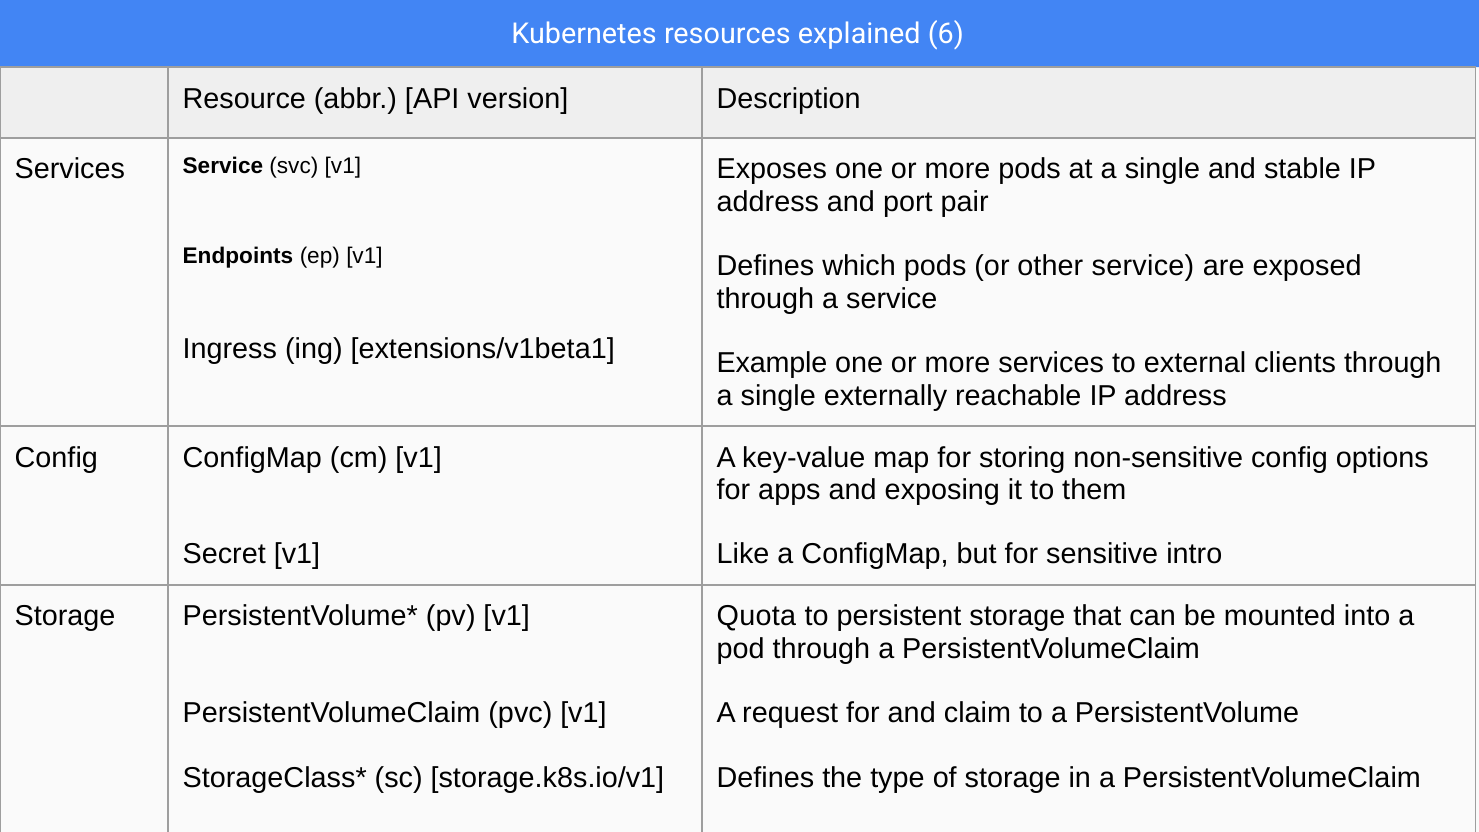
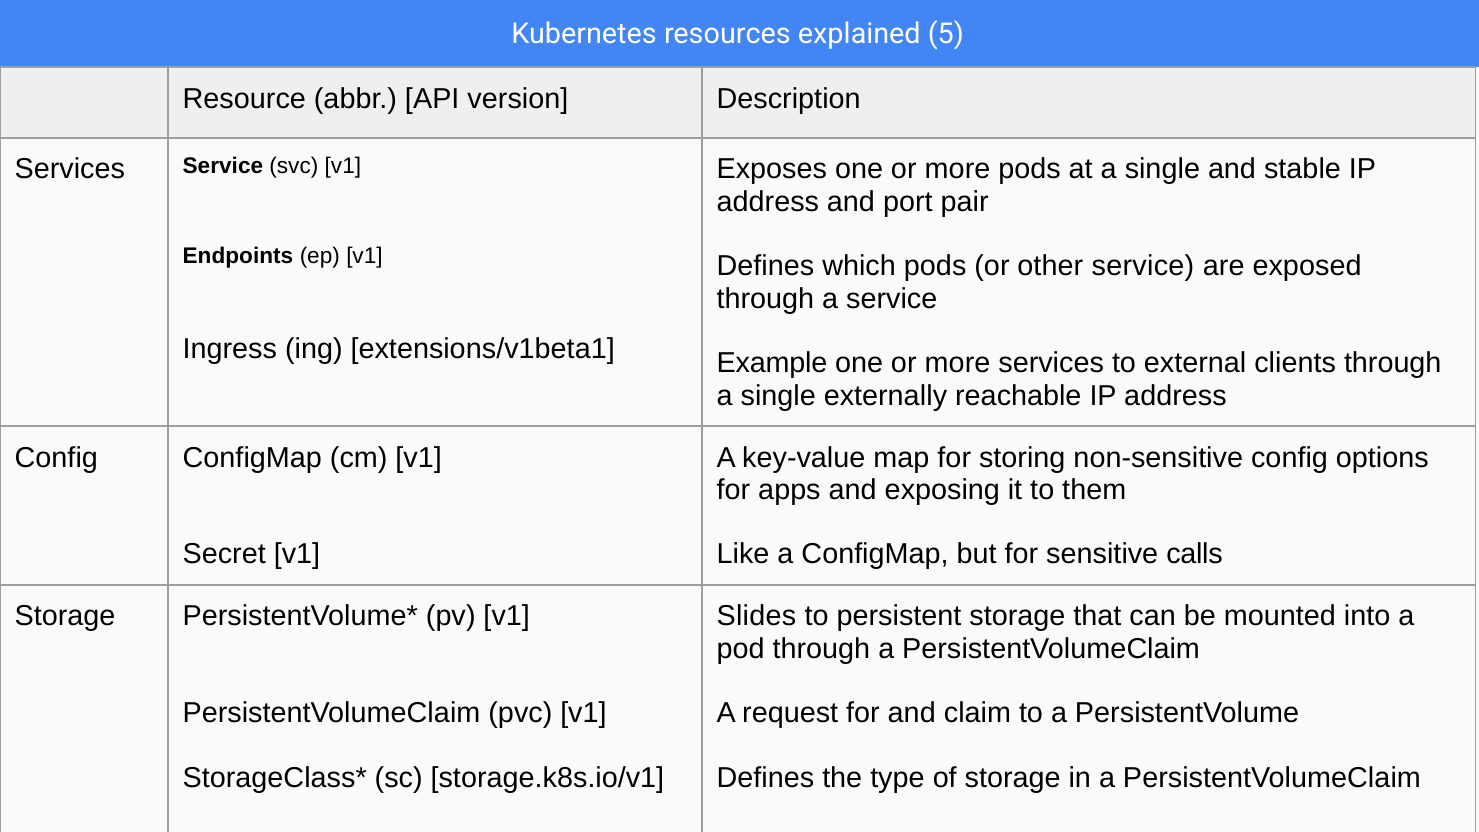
6: 6 -> 5
intro: intro -> calls
Quota: Quota -> Slides
